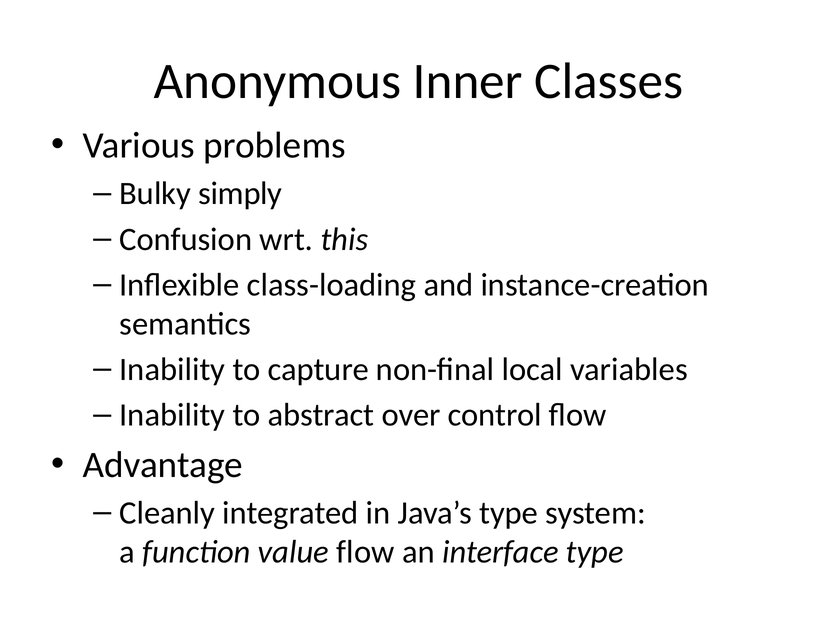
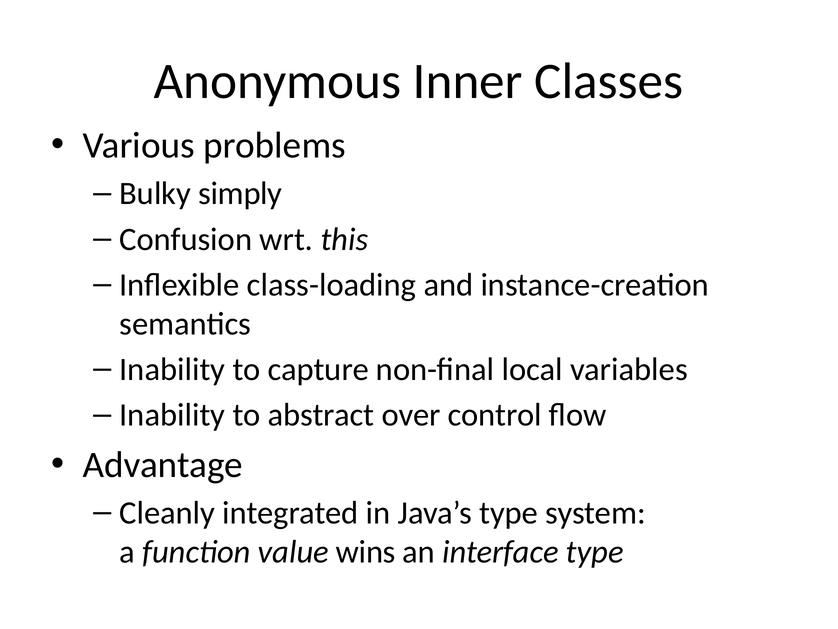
value flow: flow -> wins
